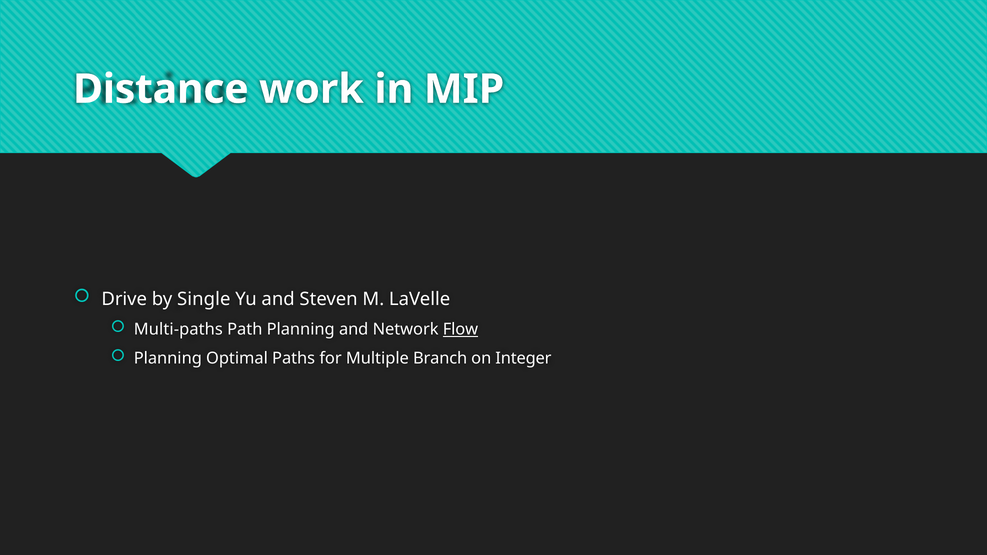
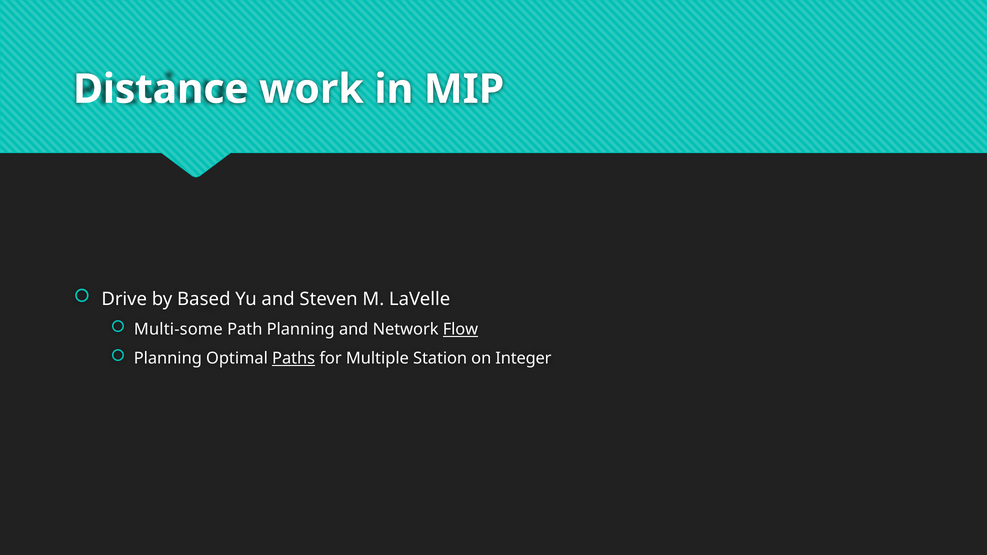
Single: Single -> Based
Multi-paths: Multi-paths -> Multi-some
Paths underline: none -> present
Branch: Branch -> Station
